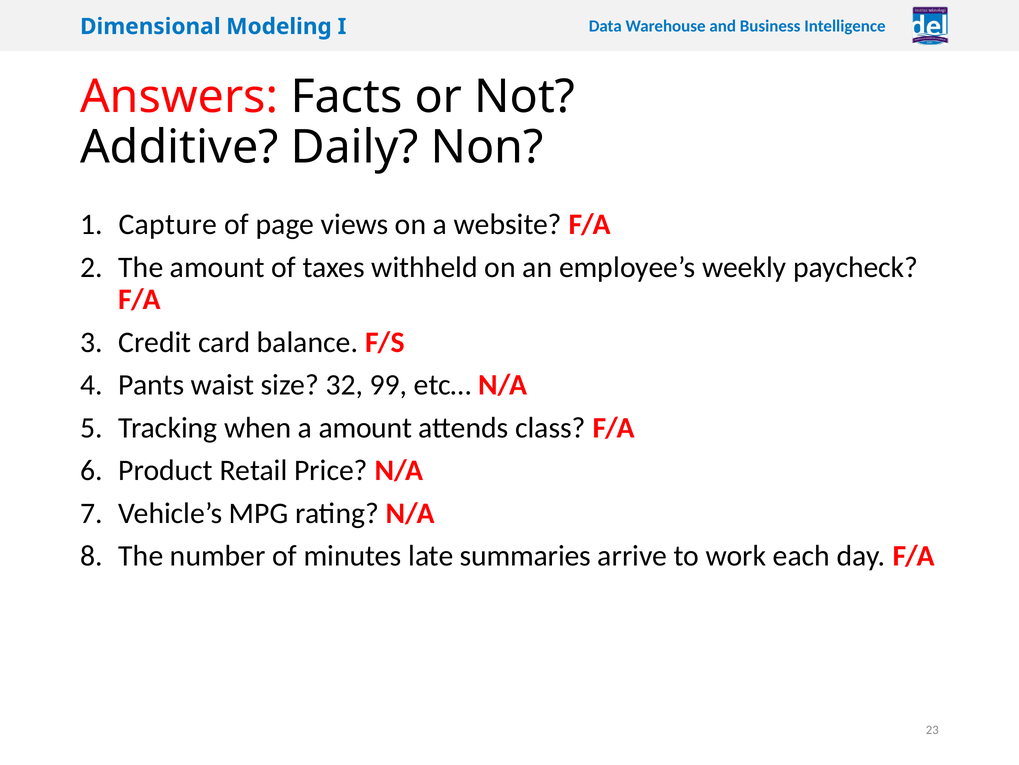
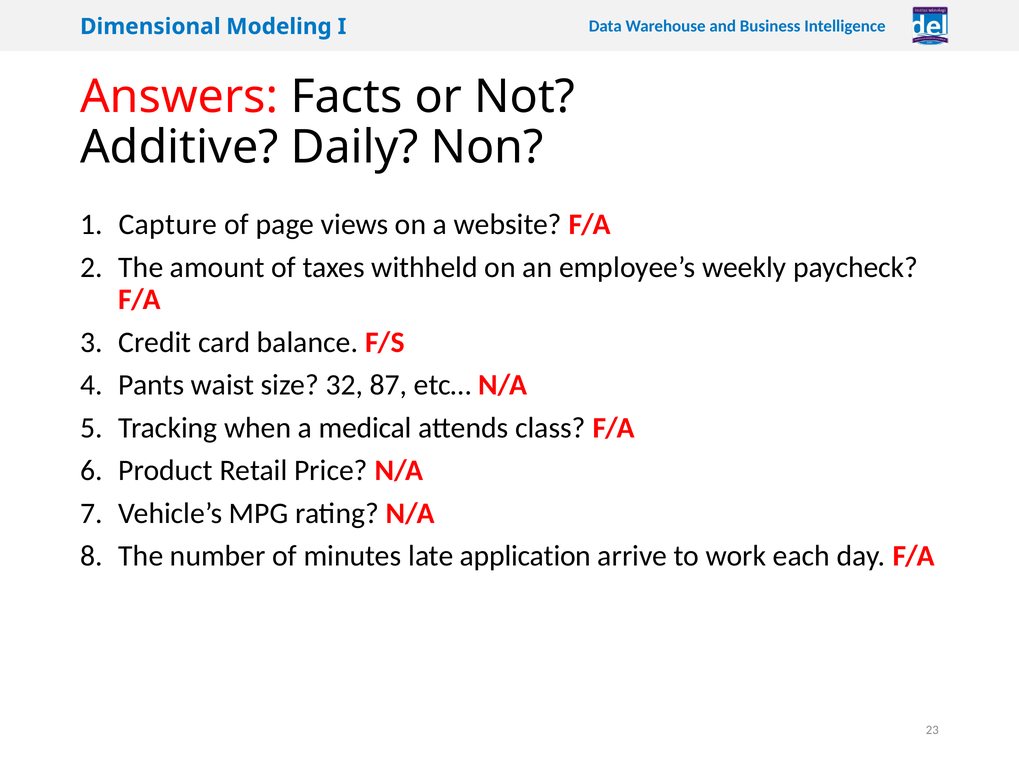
99: 99 -> 87
a amount: amount -> medical
summaries: summaries -> application
